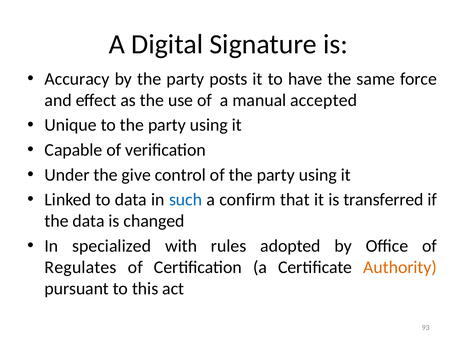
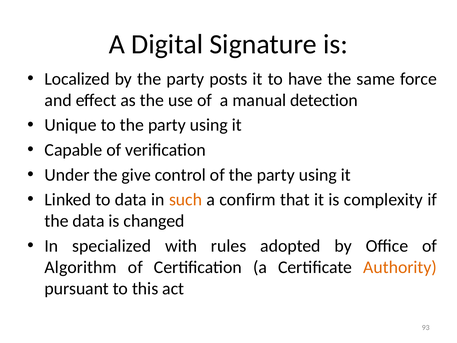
Accuracy: Accuracy -> Localized
accepted: accepted -> detection
such colour: blue -> orange
transferred: transferred -> complexity
Regulates: Regulates -> Algorithm
